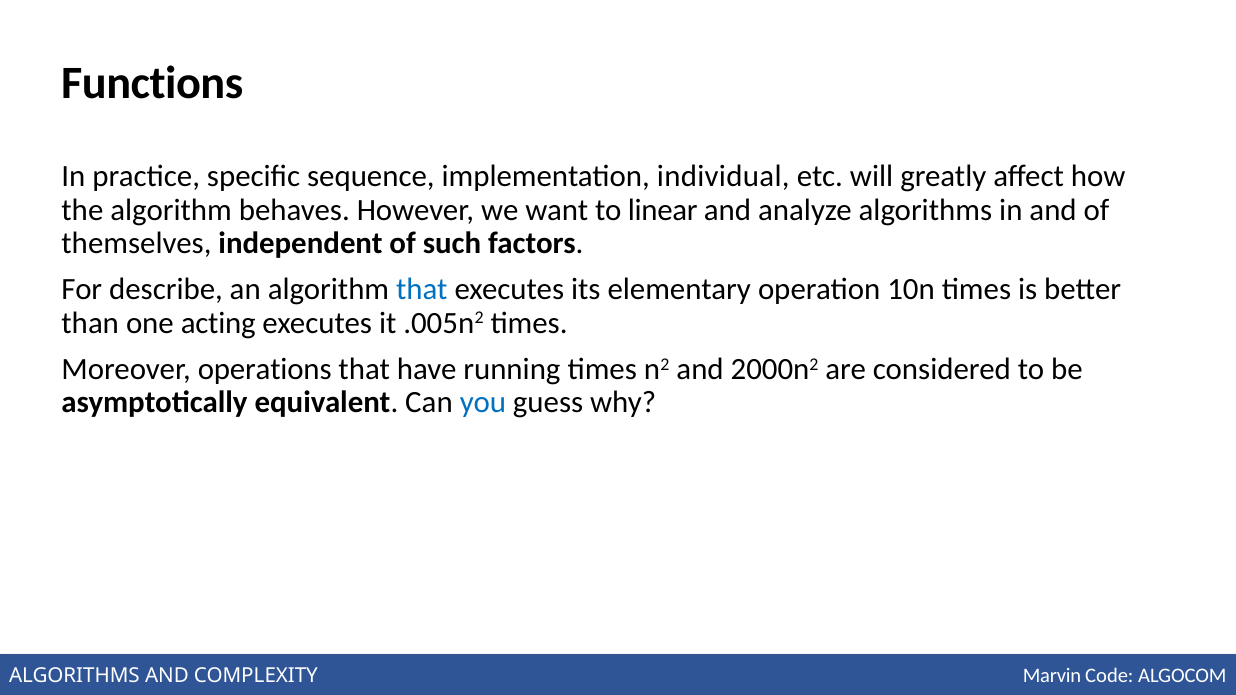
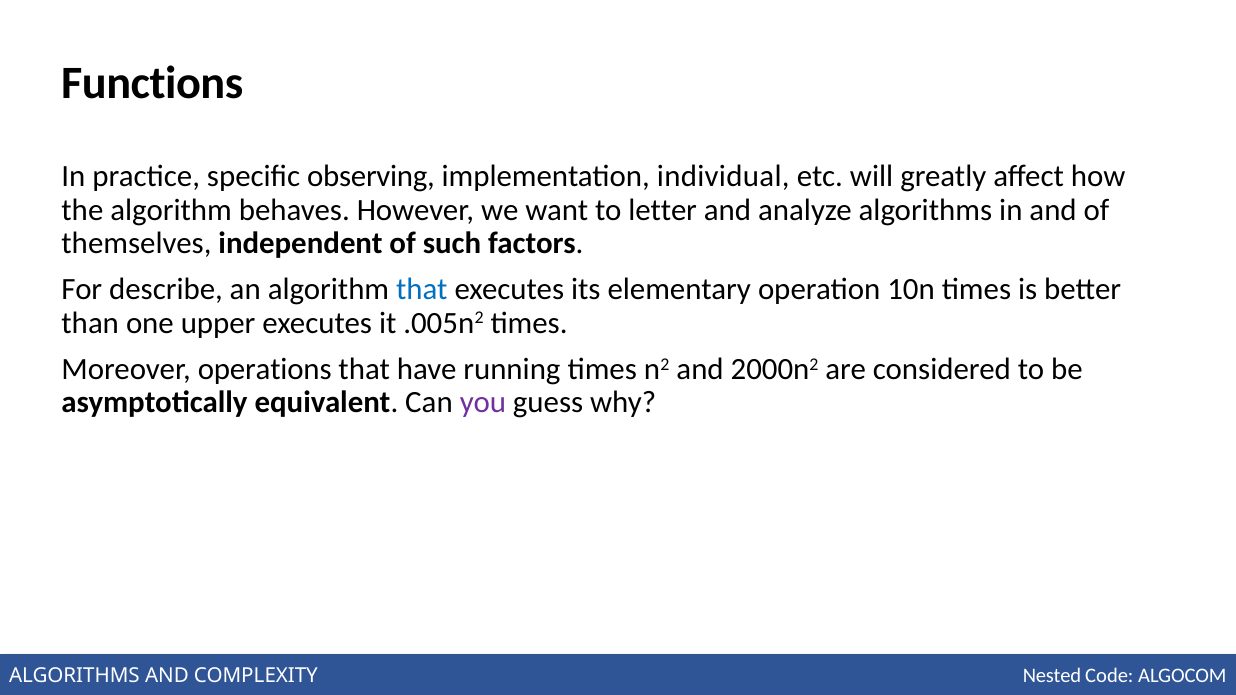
sequence: sequence -> observing
linear: linear -> letter
acting: acting -> upper
you colour: blue -> purple
Marvin: Marvin -> Nested
